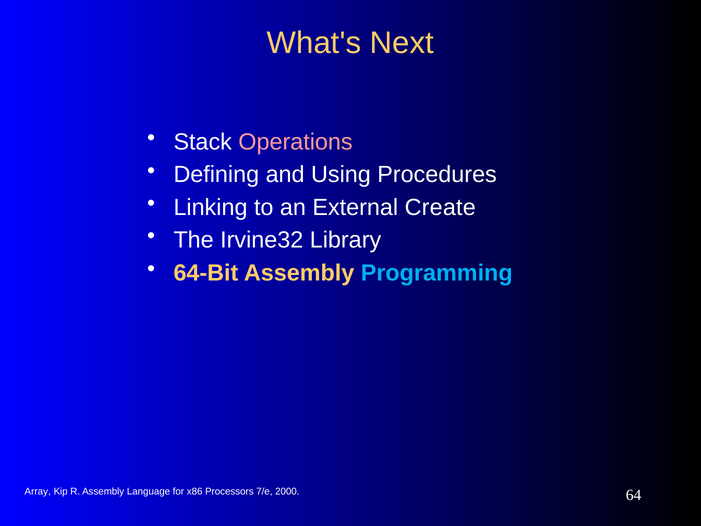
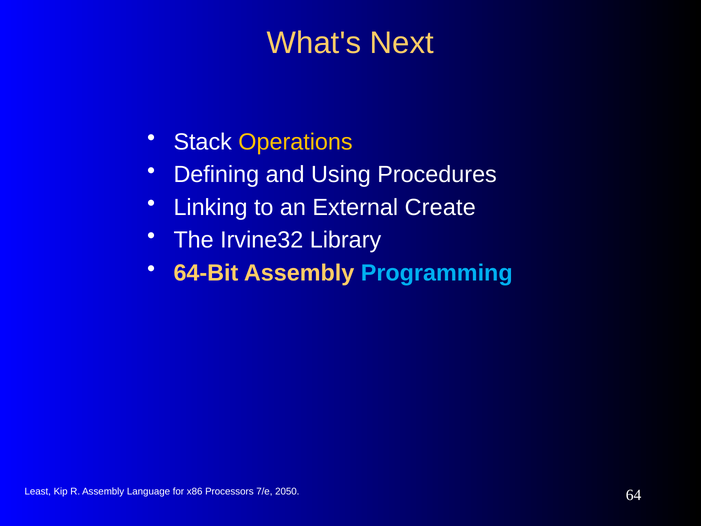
Operations colour: pink -> yellow
Array: Array -> Least
2000: 2000 -> 2050
